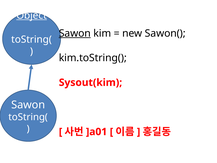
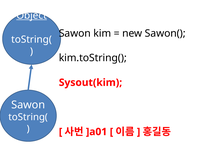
Sawon at (75, 33) underline: present -> none
